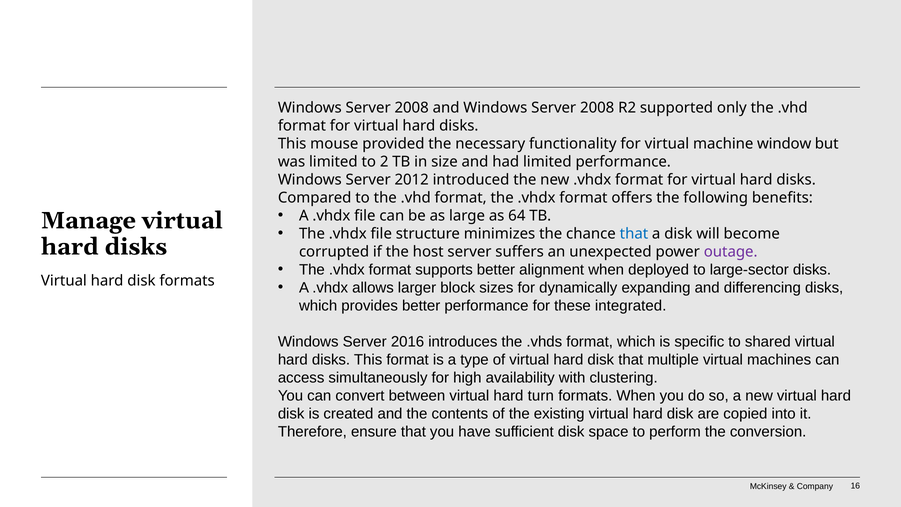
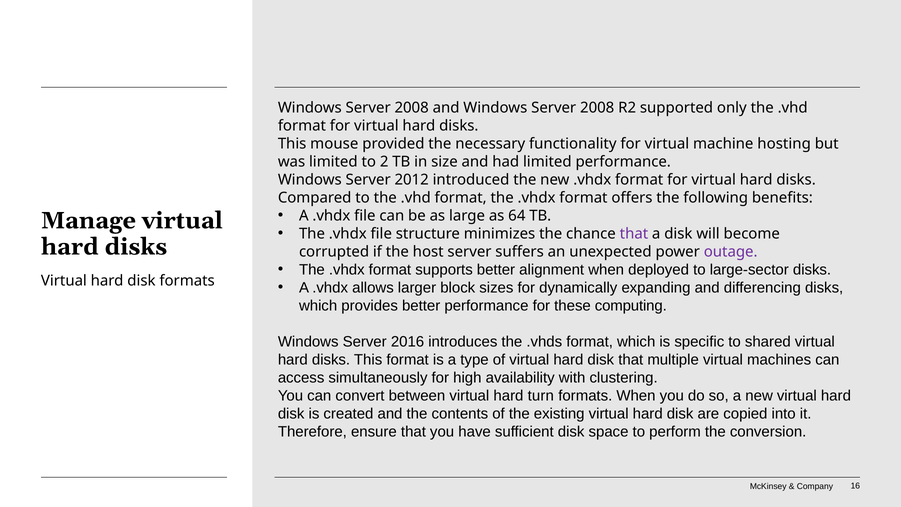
window: window -> hosting
that at (634, 234) colour: blue -> purple
integrated: integrated -> computing
